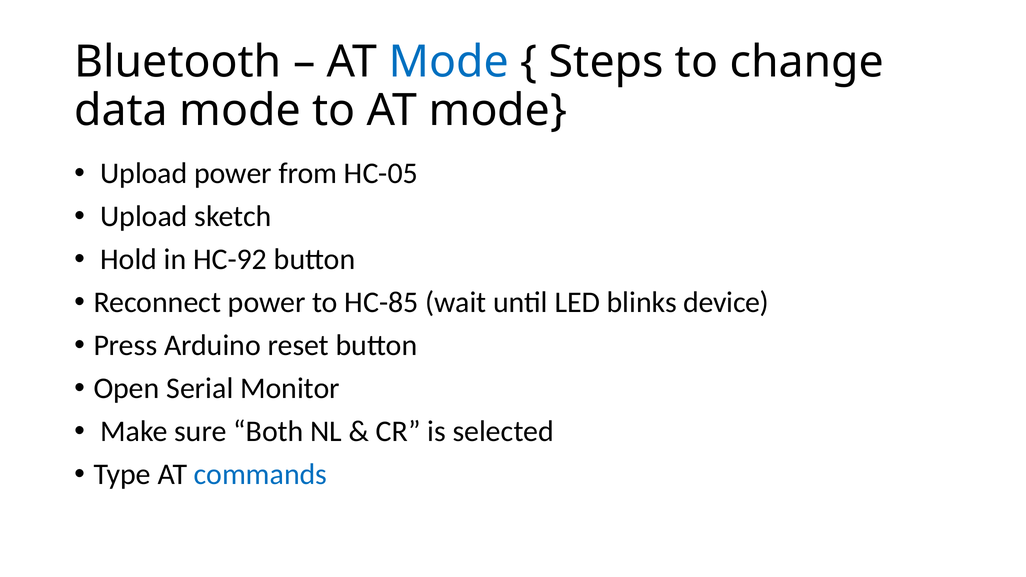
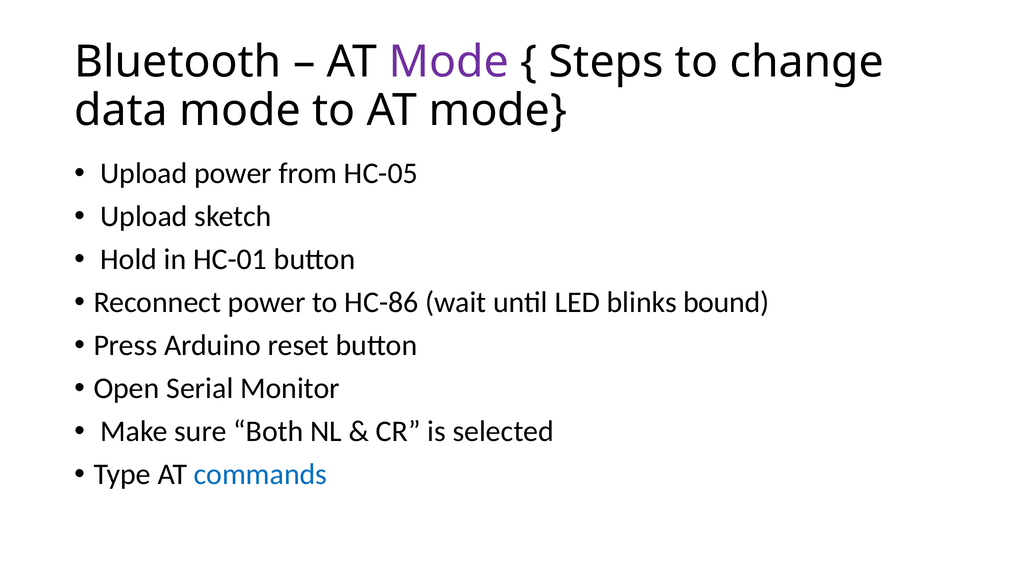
Mode at (449, 62) colour: blue -> purple
HC-92: HC-92 -> HC-01
HC-85: HC-85 -> HC-86
device: device -> bound
